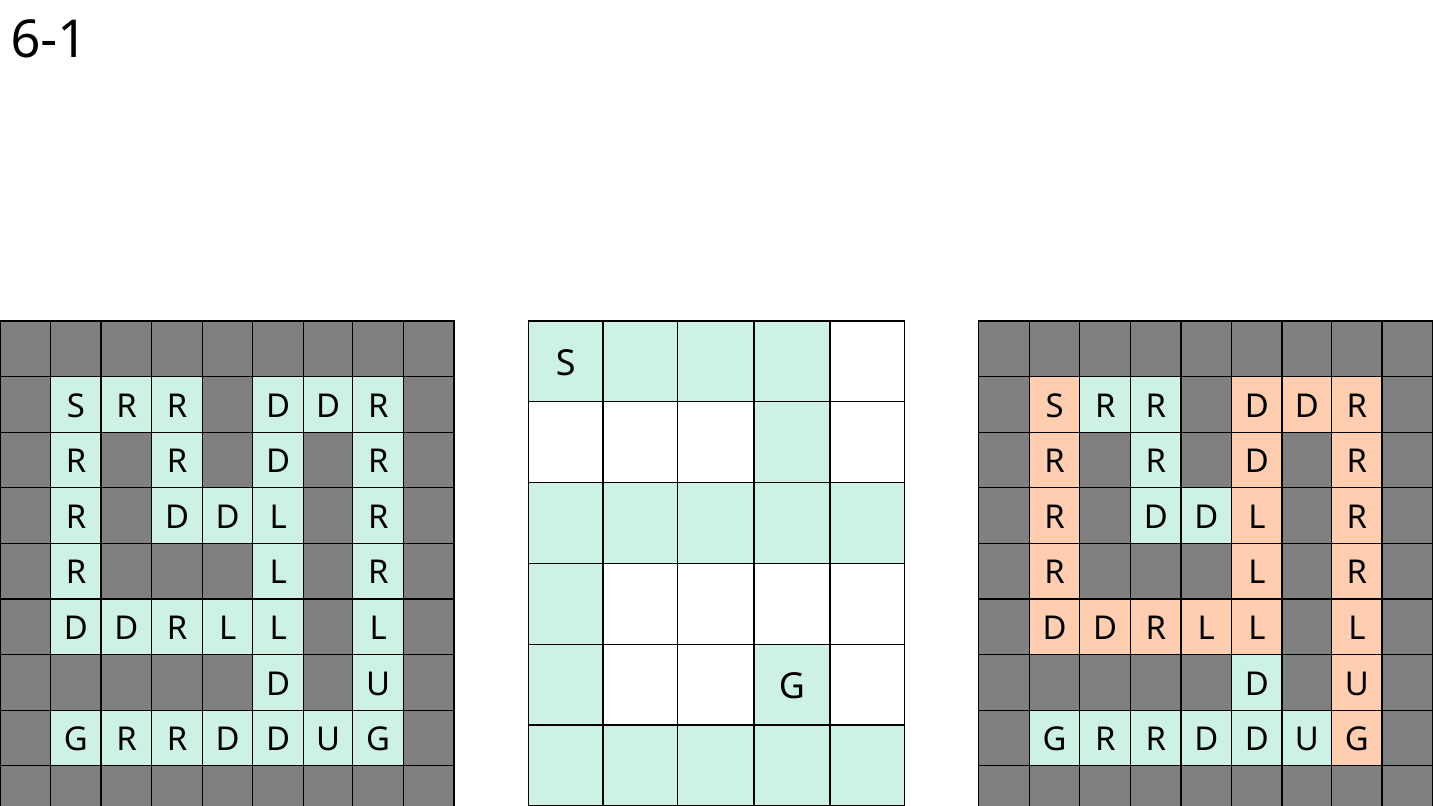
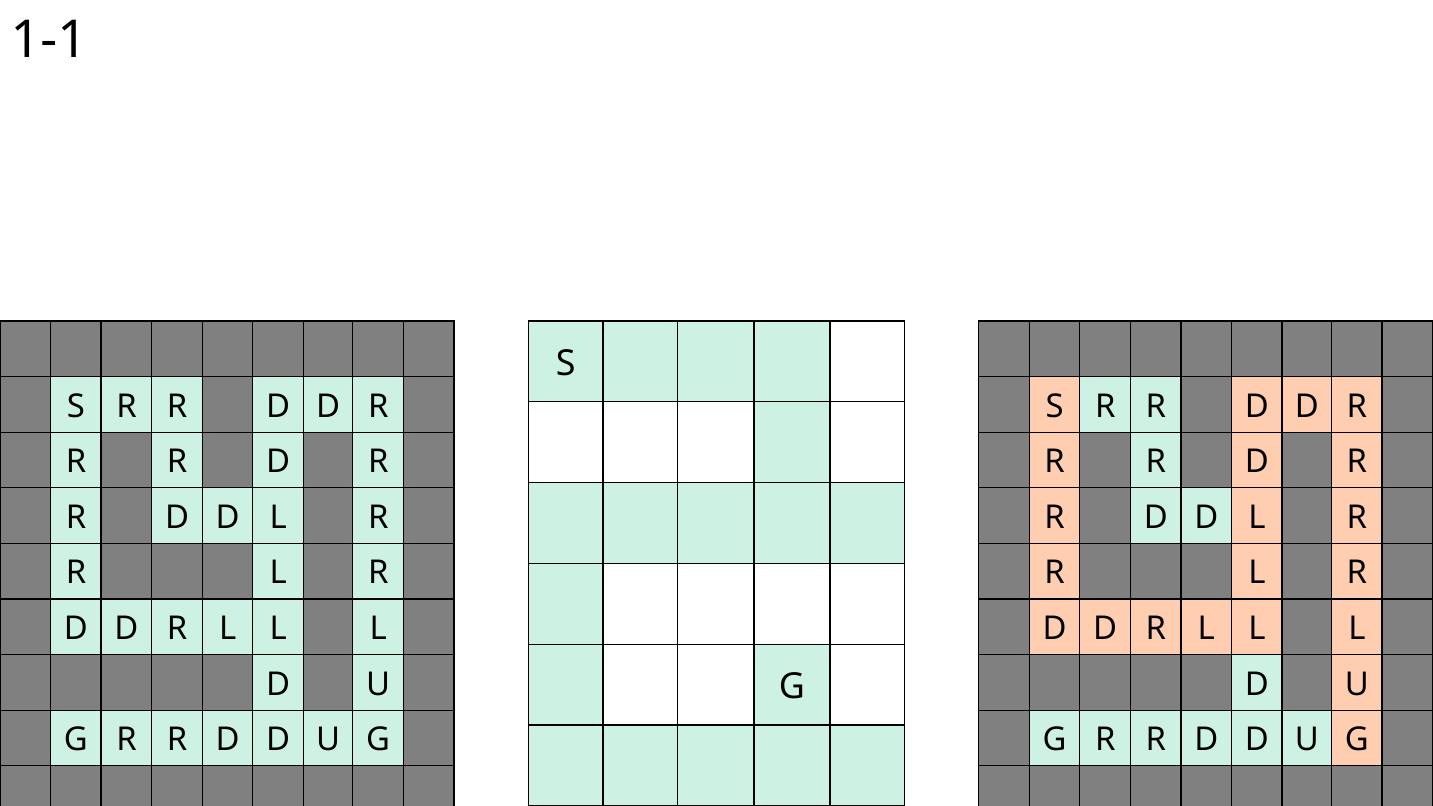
6-1: 6-1 -> 1-1
